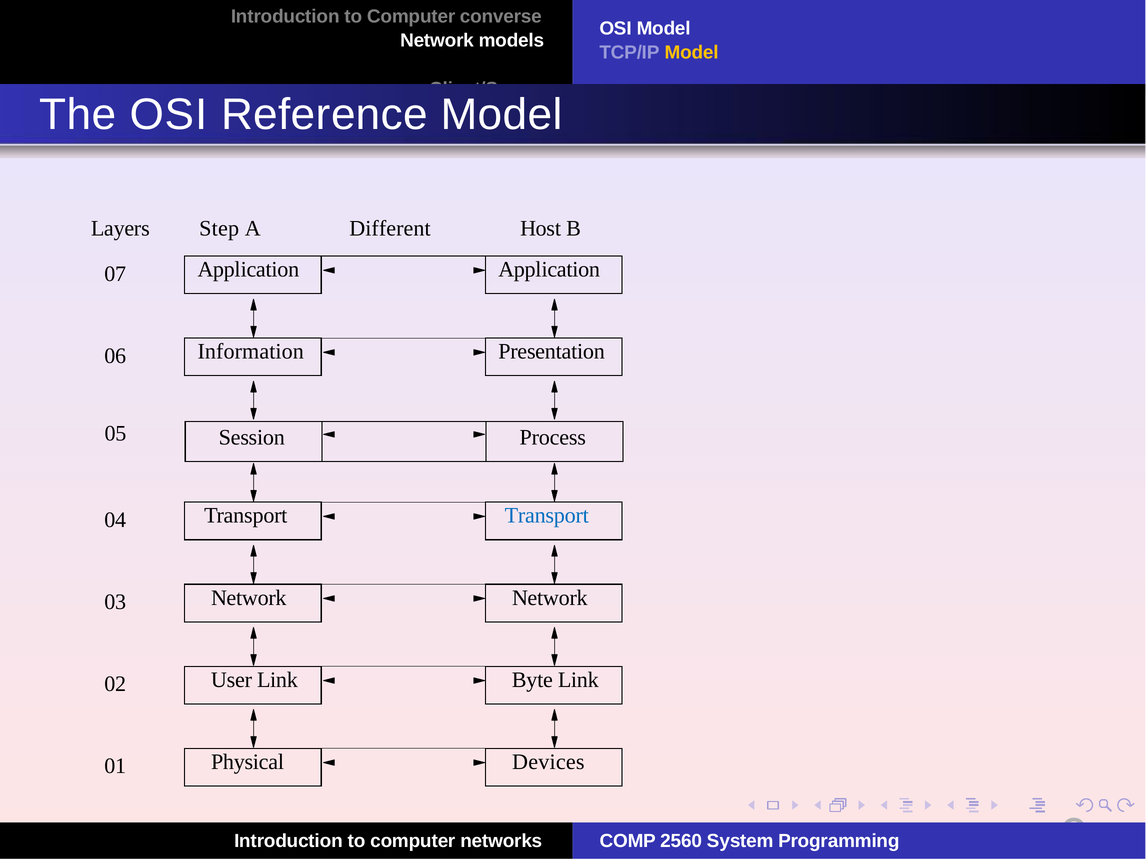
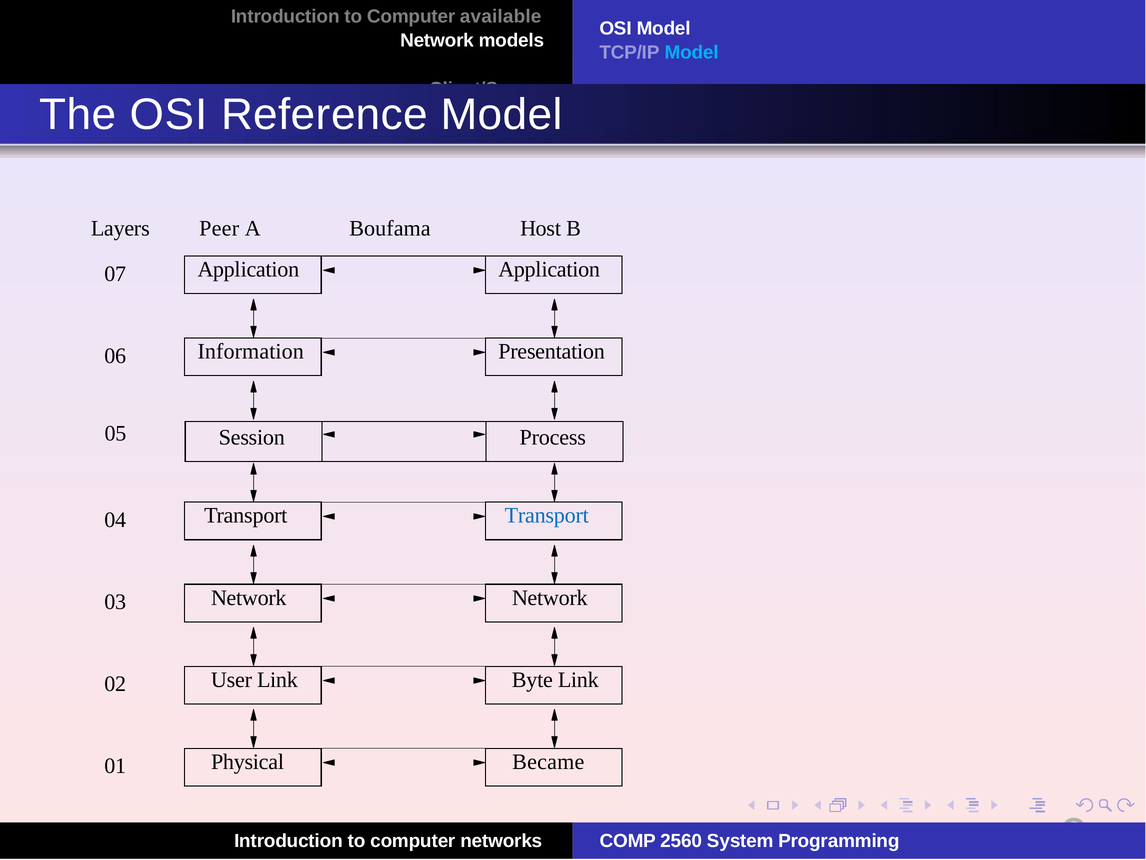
converse: converse -> available
Model at (692, 53) colour: yellow -> light blue
Step: Step -> Peer
Different: Different -> Boufama
Devices: Devices -> Became
